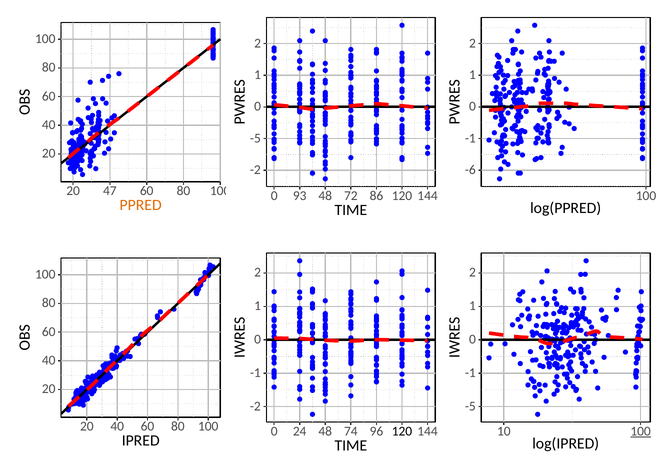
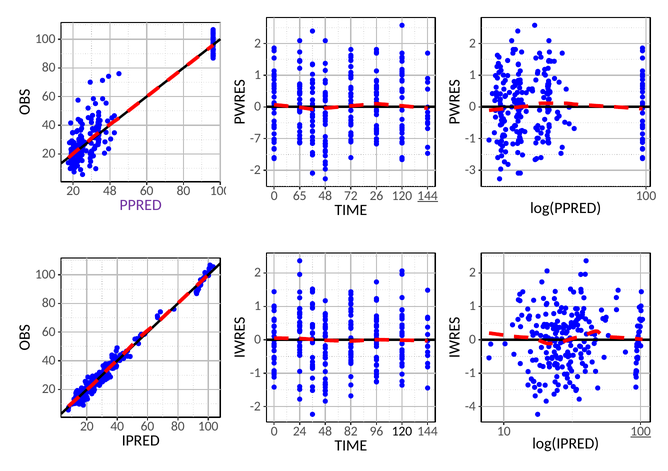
-5 at (255, 138): -5 -> -7
-6: -6 -> -3
20 47: 47 -> 48
93: 93 -> 65
86: 86 -> 26
144 at (428, 196) underline: none -> present
PPRED colour: orange -> purple
-5 at (470, 406): -5 -> -4
74: 74 -> 82
